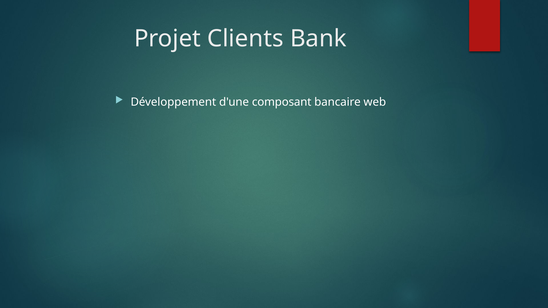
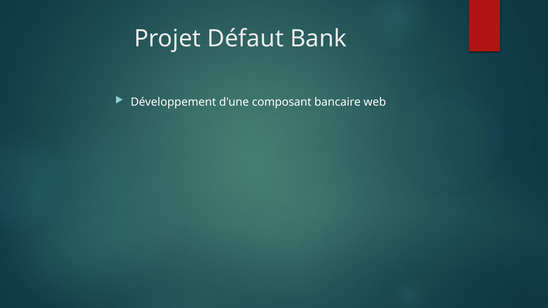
Clients: Clients -> Défaut
